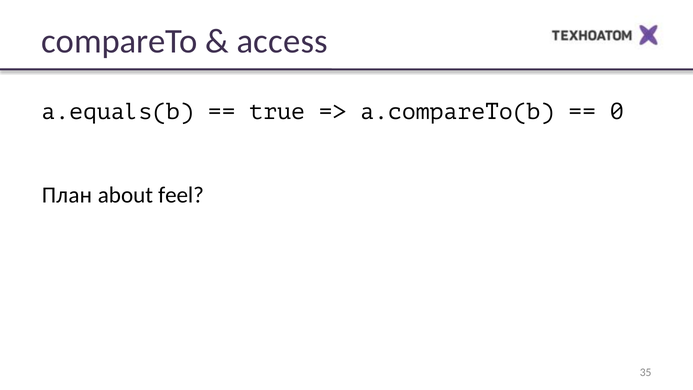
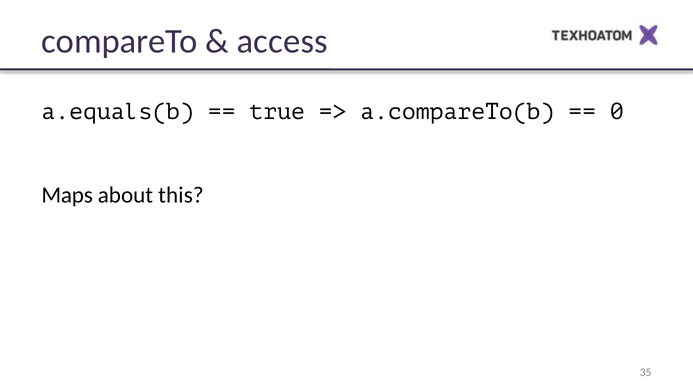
План: План -> Maps
feel: feel -> this
